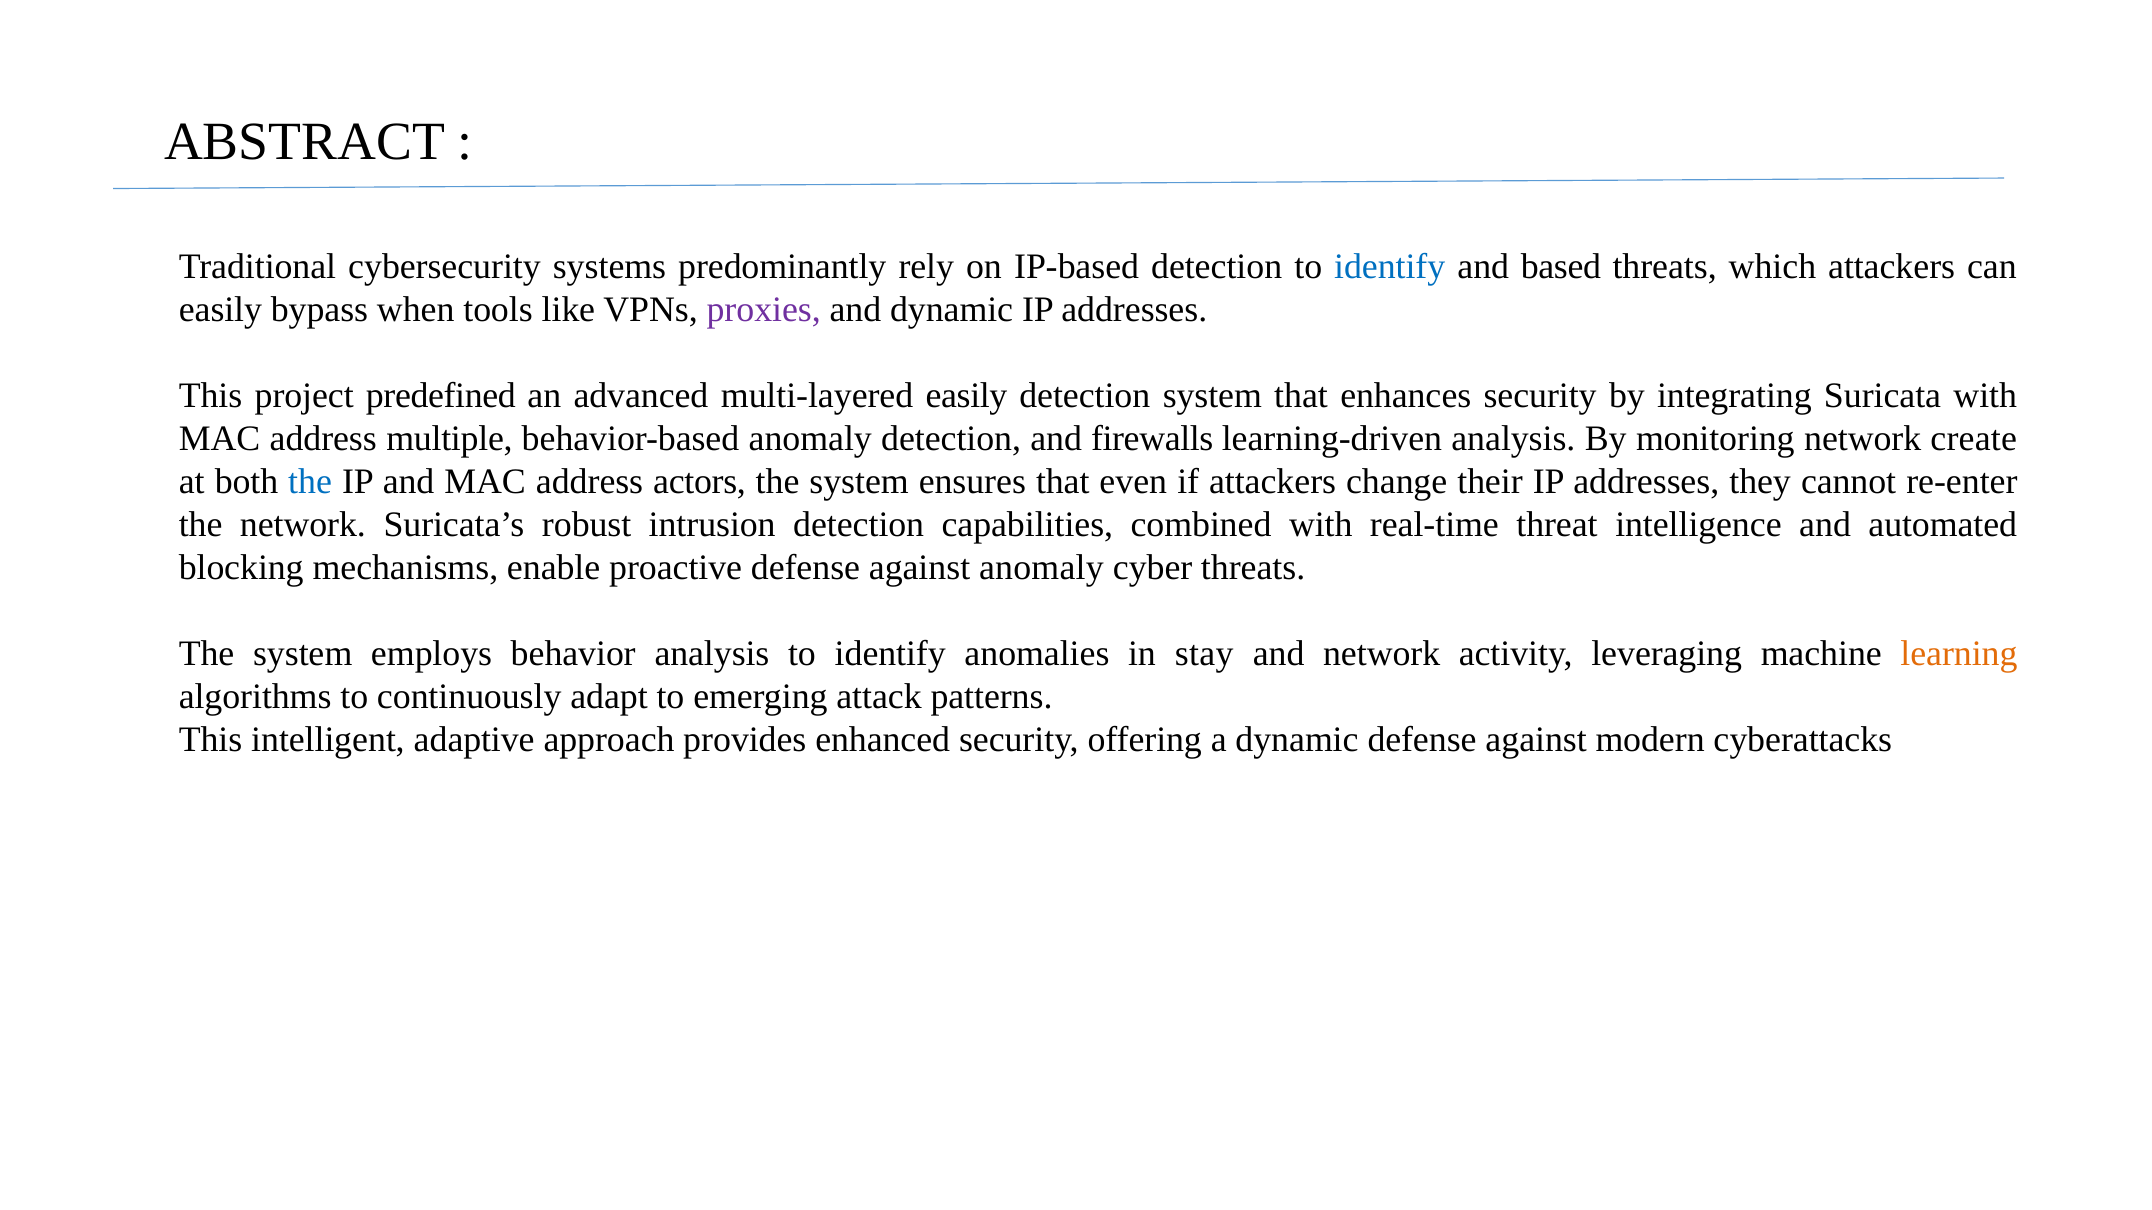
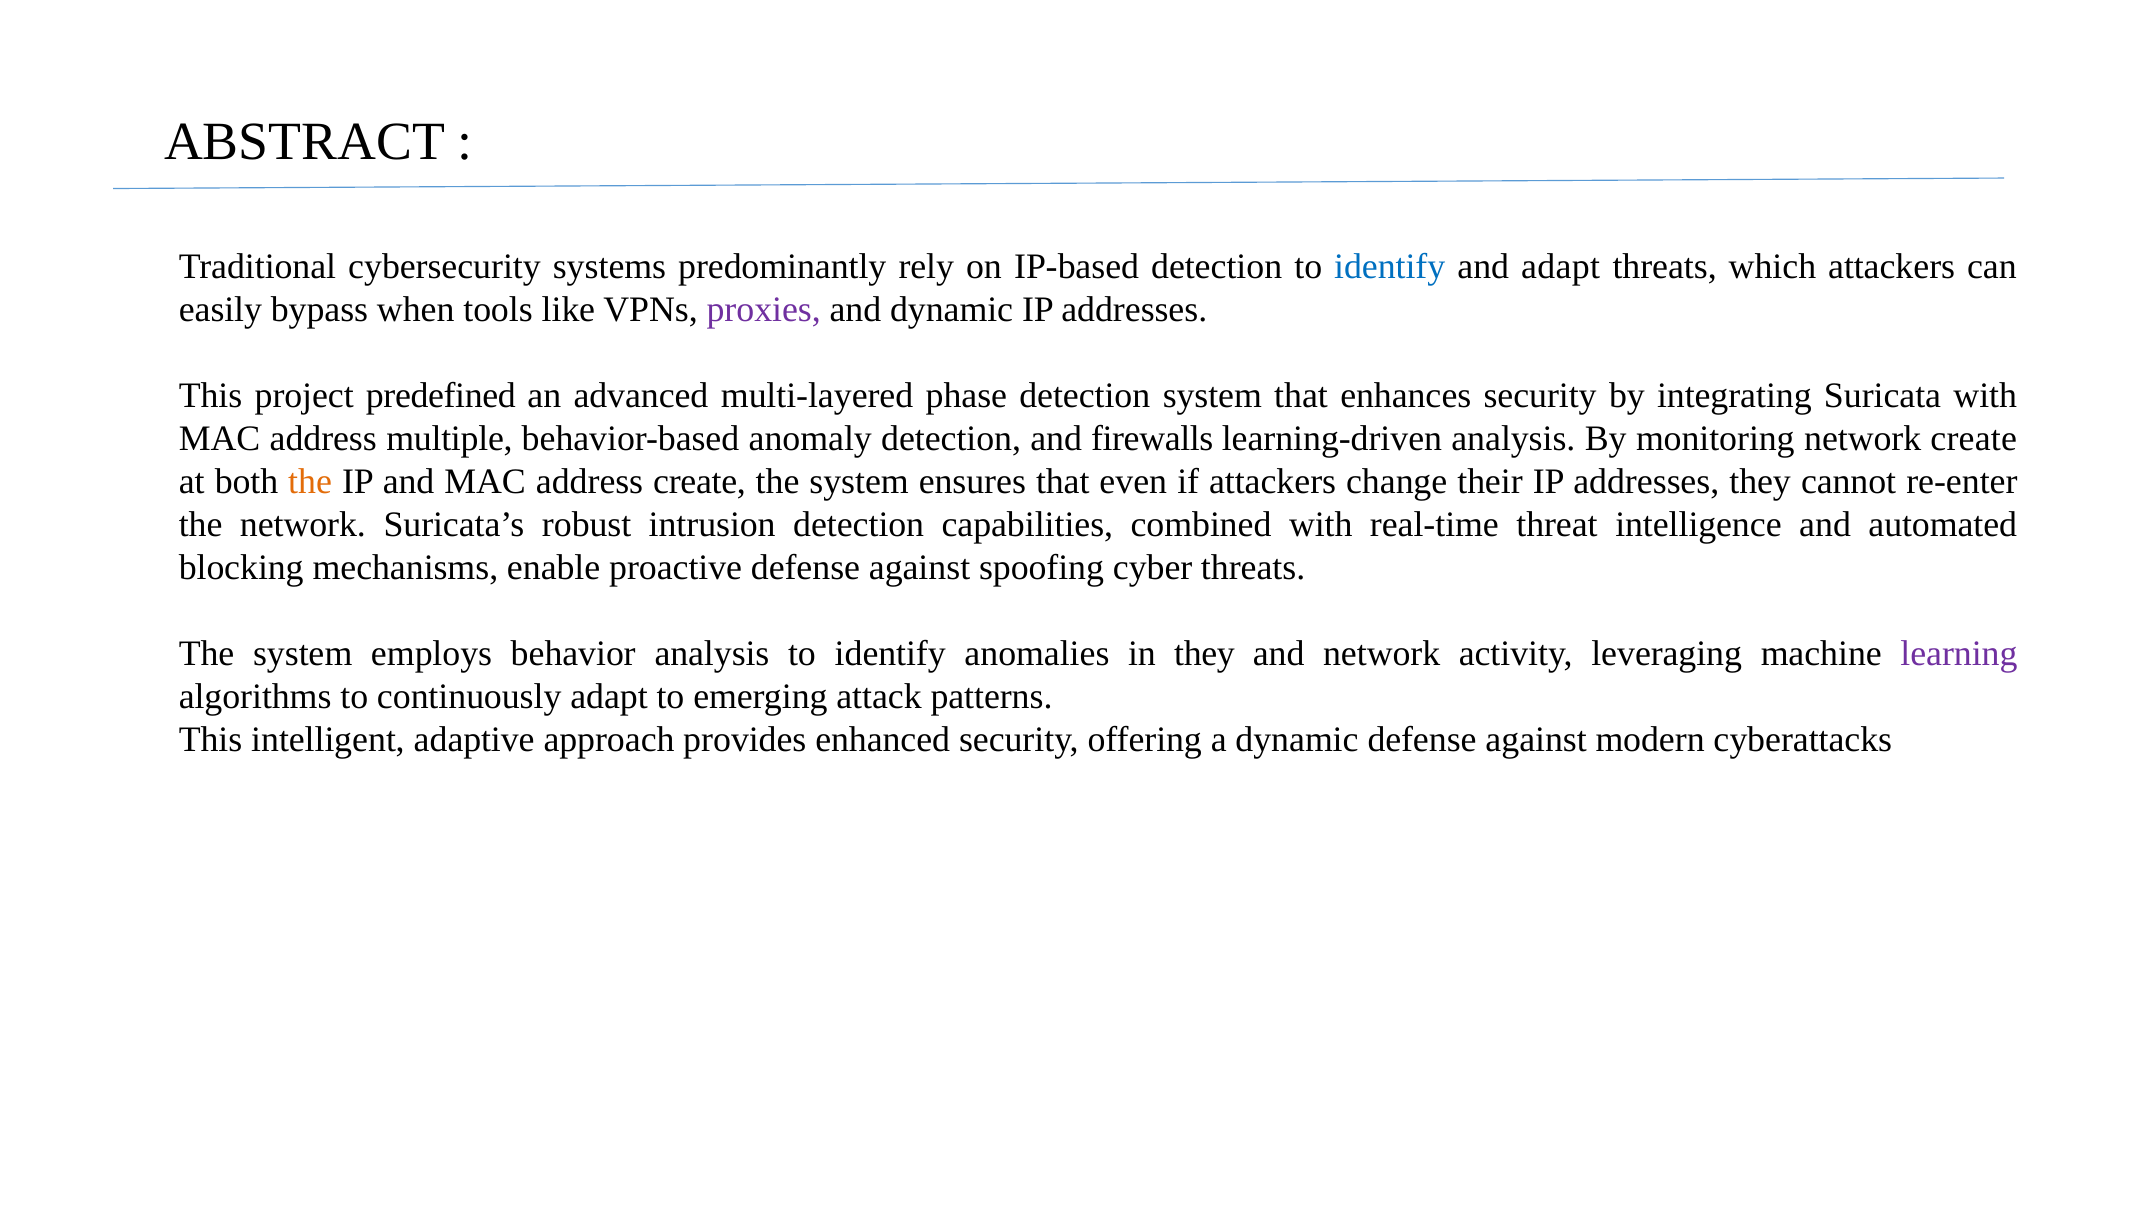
and based: based -> adapt
multi-layered easily: easily -> phase
the at (310, 482) colour: blue -> orange
address actors: actors -> create
against anomaly: anomaly -> spoofing
in stay: stay -> they
learning colour: orange -> purple
